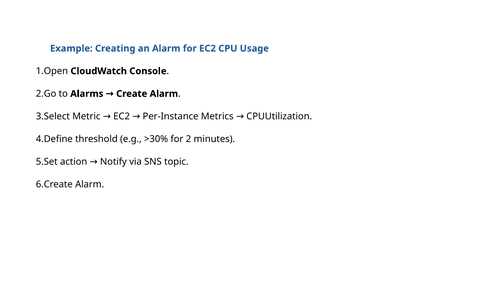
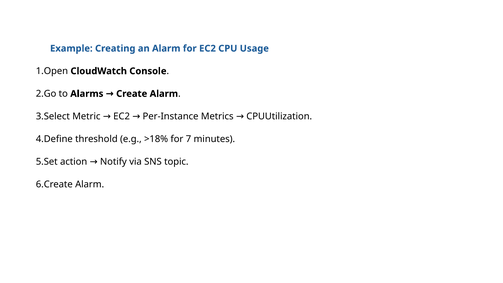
>30%: >30% -> >18%
2: 2 -> 7
